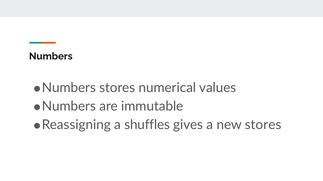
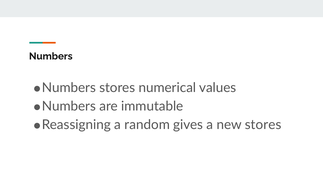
shuffles: shuffles -> random
